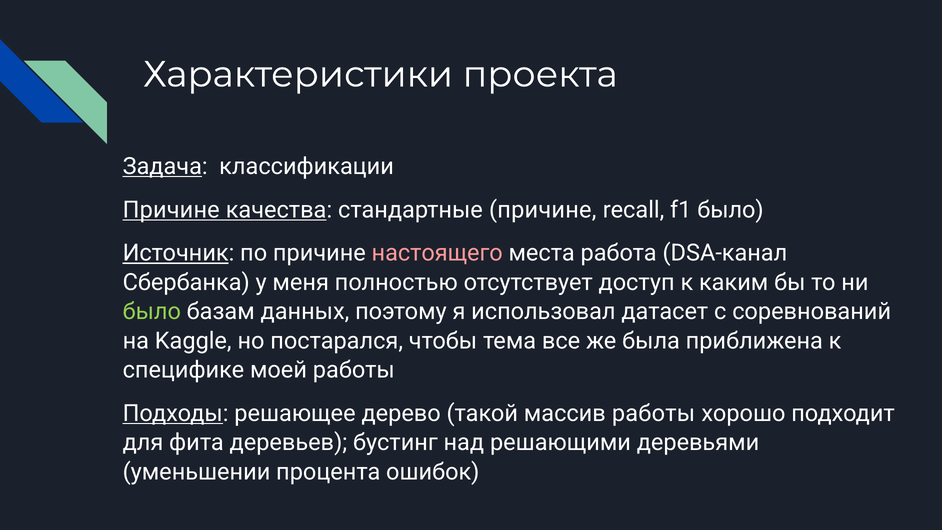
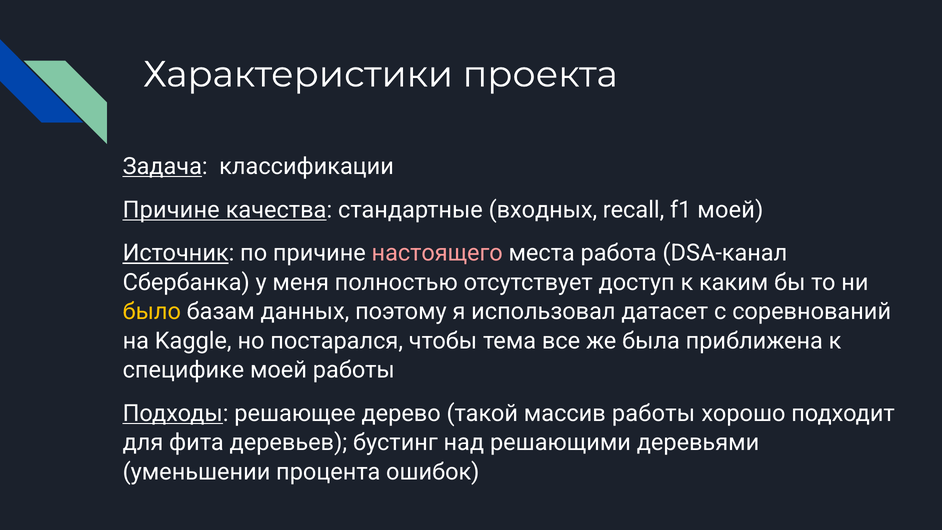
стандартные причине: причине -> входных
f1 было: было -> моей
было at (152, 311) colour: light green -> yellow
